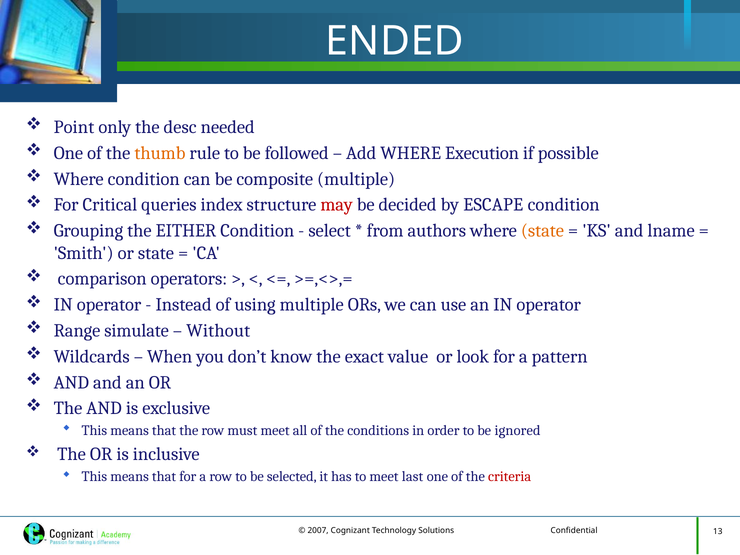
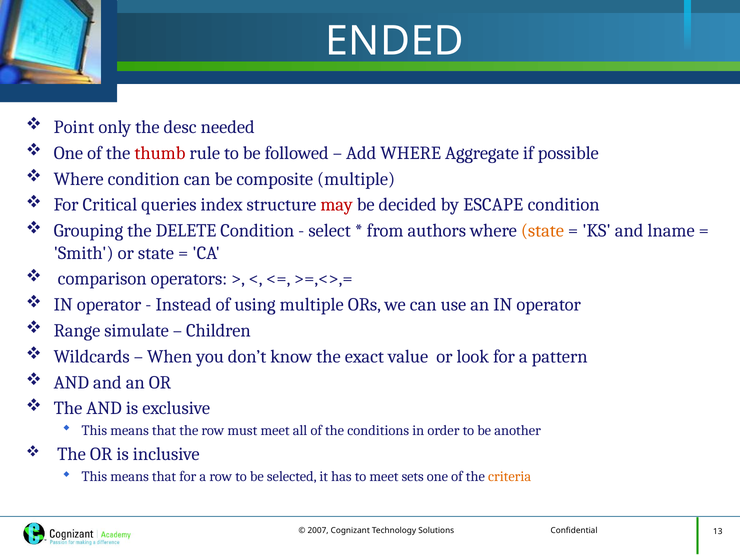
thumb colour: orange -> red
Execution: Execution -> Aggregate
EITHER: EITHER -> DELETE
Without: Without -> Children
ignored: ignored -> another
last: last -> sets
criteria colour: red -> orange
